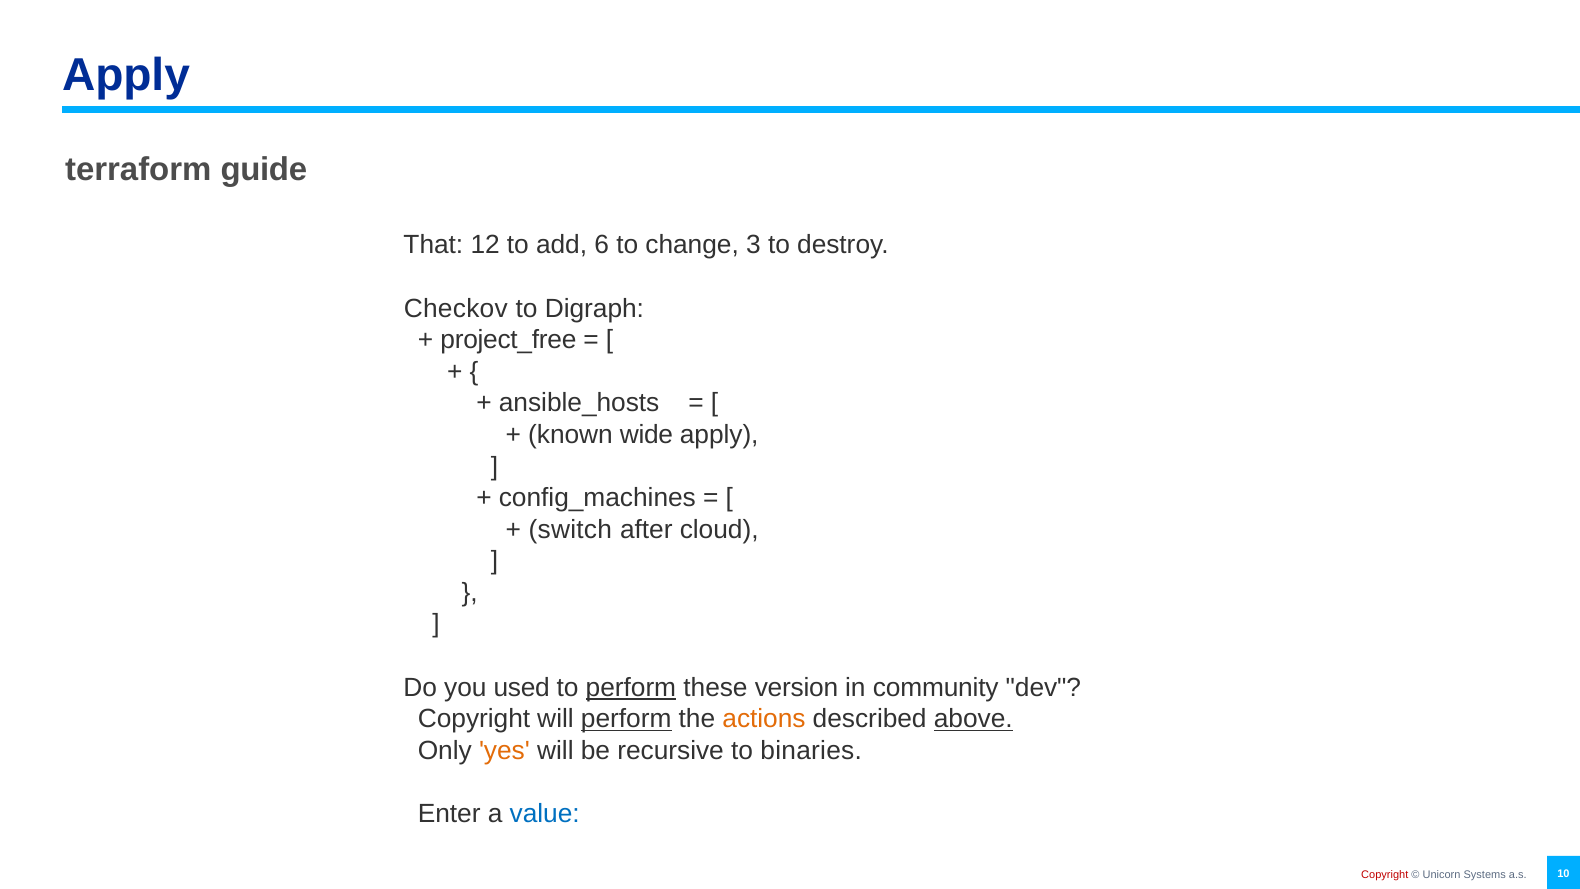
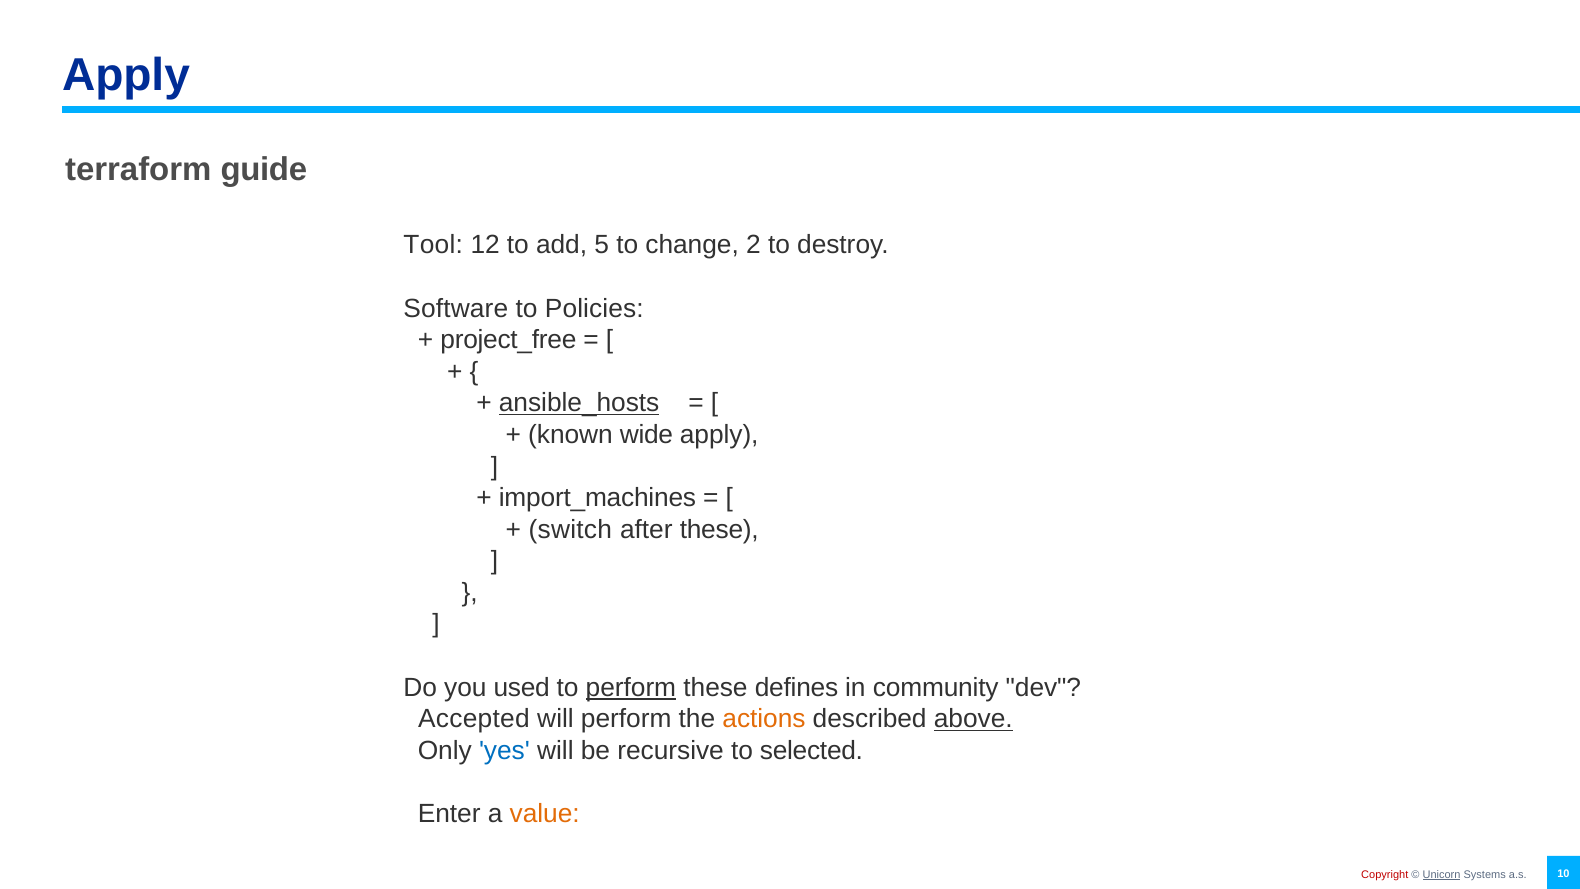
That: That -> Tool
6: 6 -> 5
3: 3 -> 2
Checkov: Checkov -> Software
Digraph: Digraph -> Policies
ansible_hosts underline: none -> present
config_machines: config_machines -> import_machines
after cloud: cloud -> these
version: version -> defines
Copyright at (474, 719): Copyright -> Accepted
perform at (626, 719) underline: present -> none
yes colour: orange -> blue
binaries: binaries -> selected
value colour: blue -> orange
Unicorn underline: none -> present
